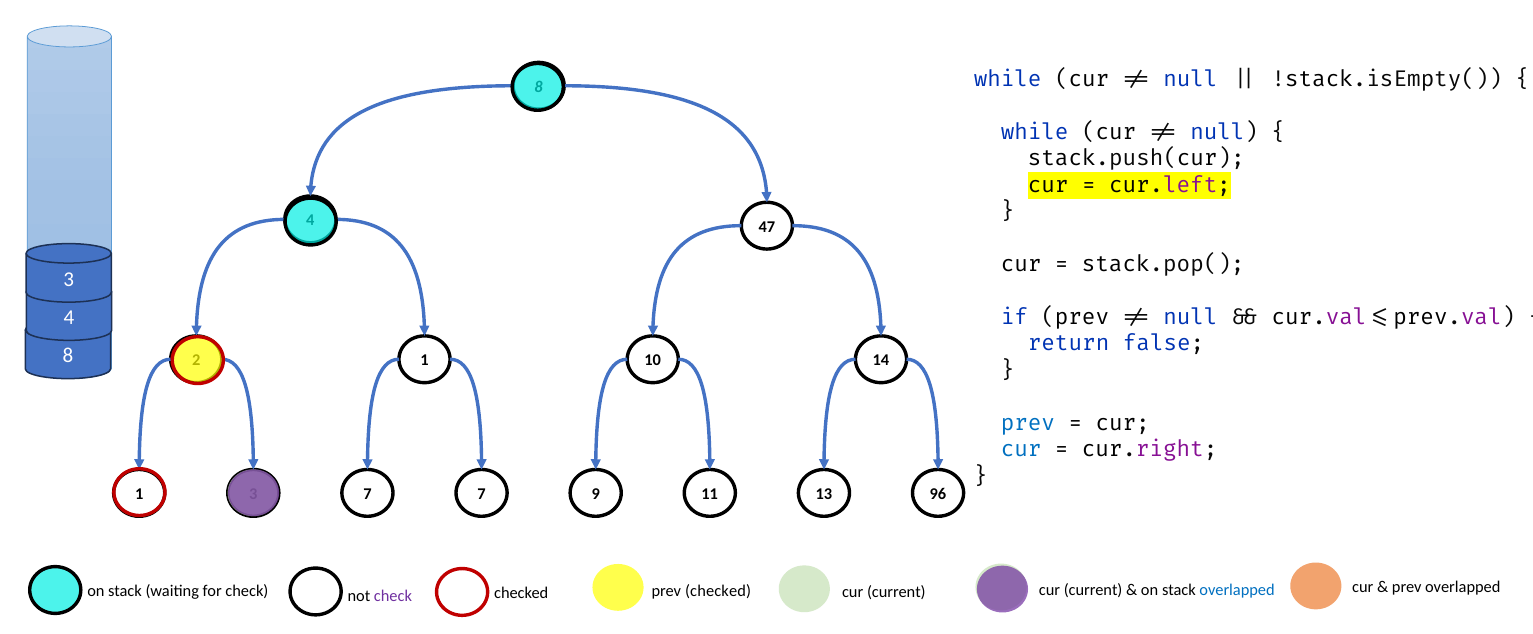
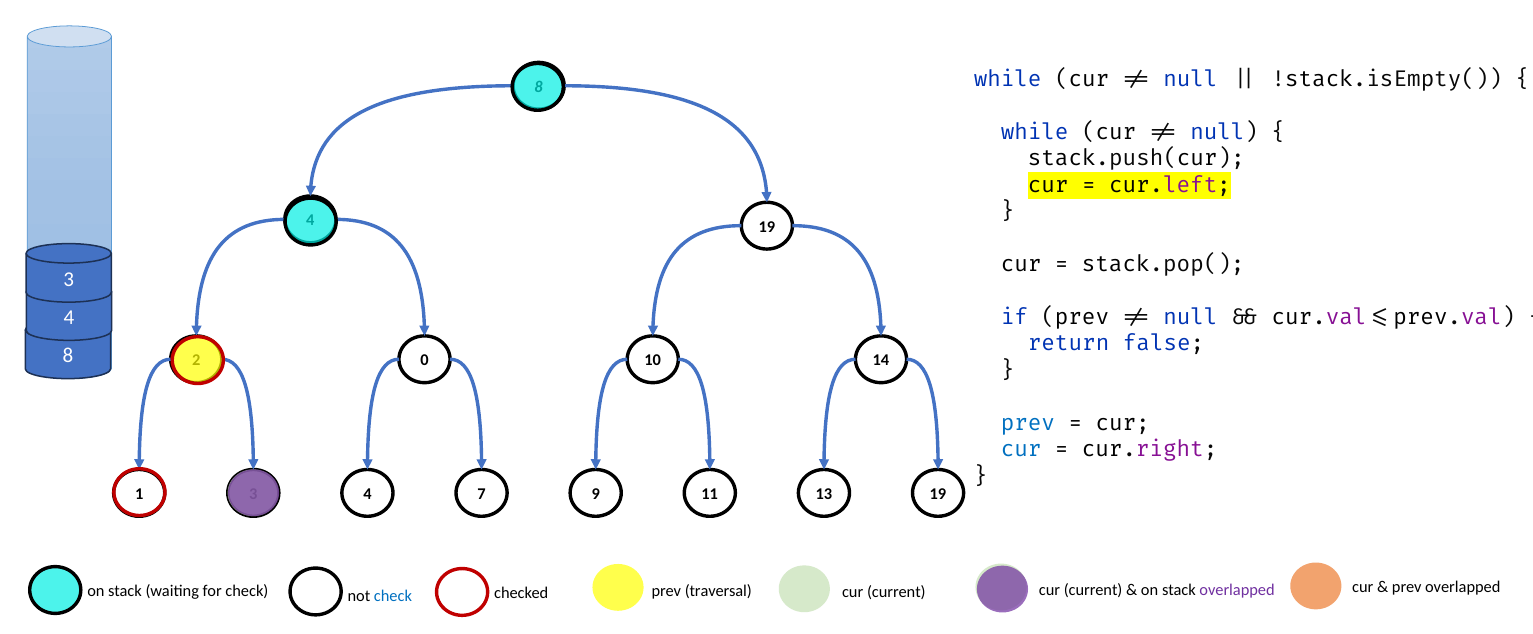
47 at (767, 227): 47 -> 19
1 at (424, 360): 1 -> 0
7 at (367, 494): 7 -> 4
9 96: 96 -> 19
overlapped at (1237, 589) colour: blue -> purple
prev checked: checked -> traversal
check at (393, 596) colour: purple -> blue
